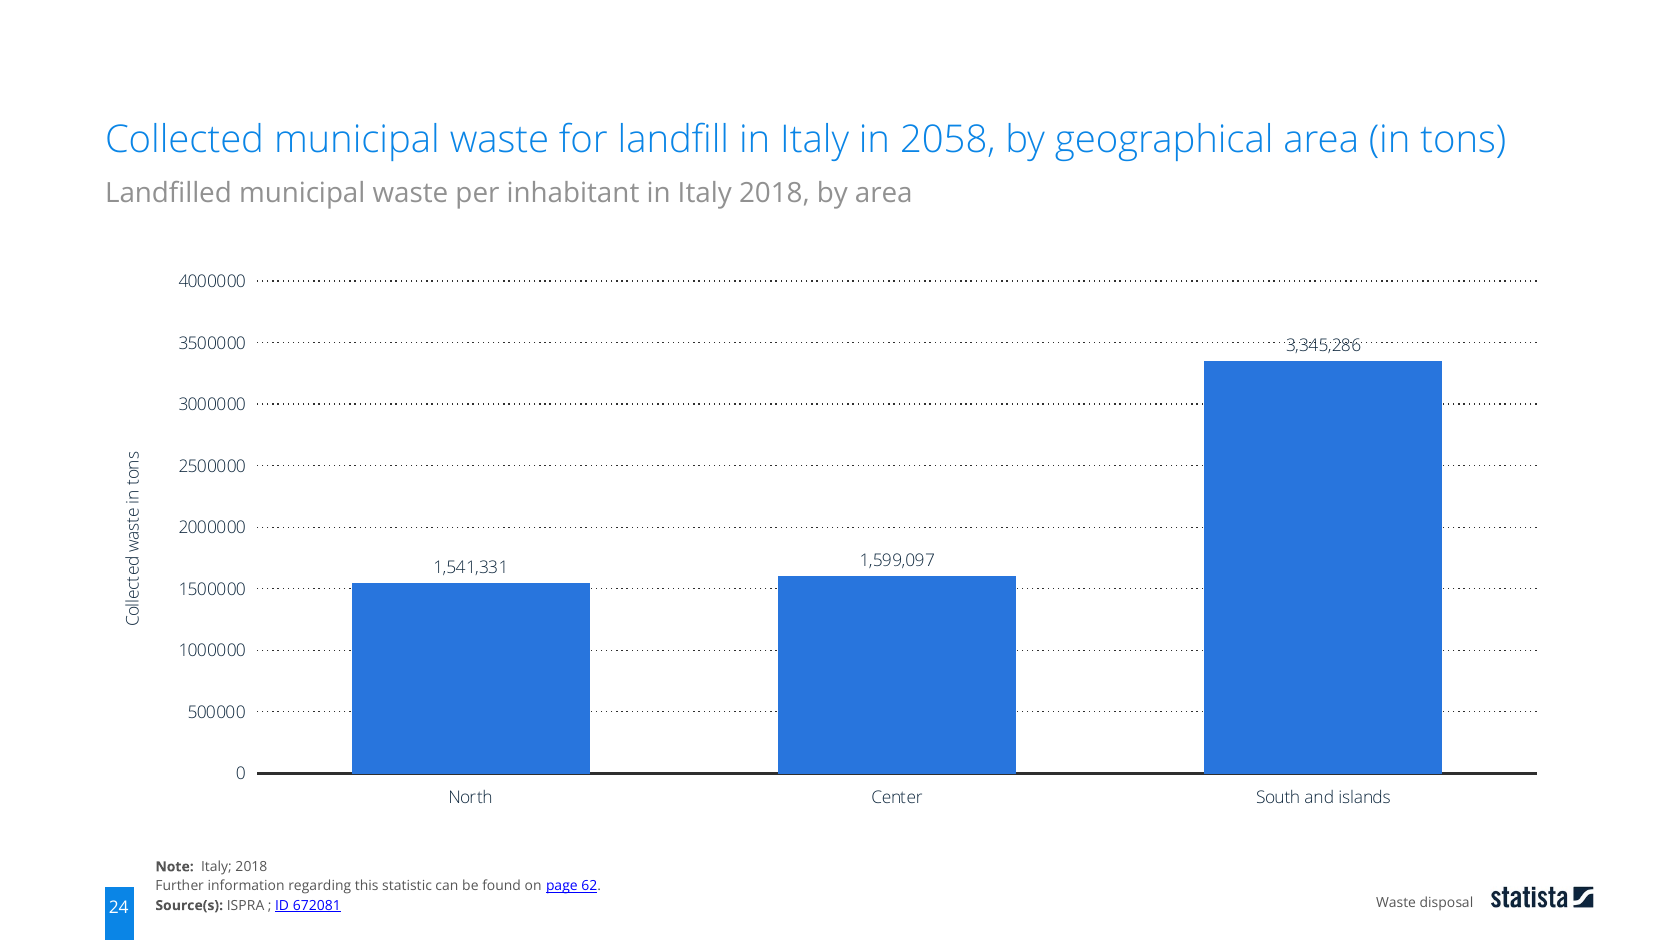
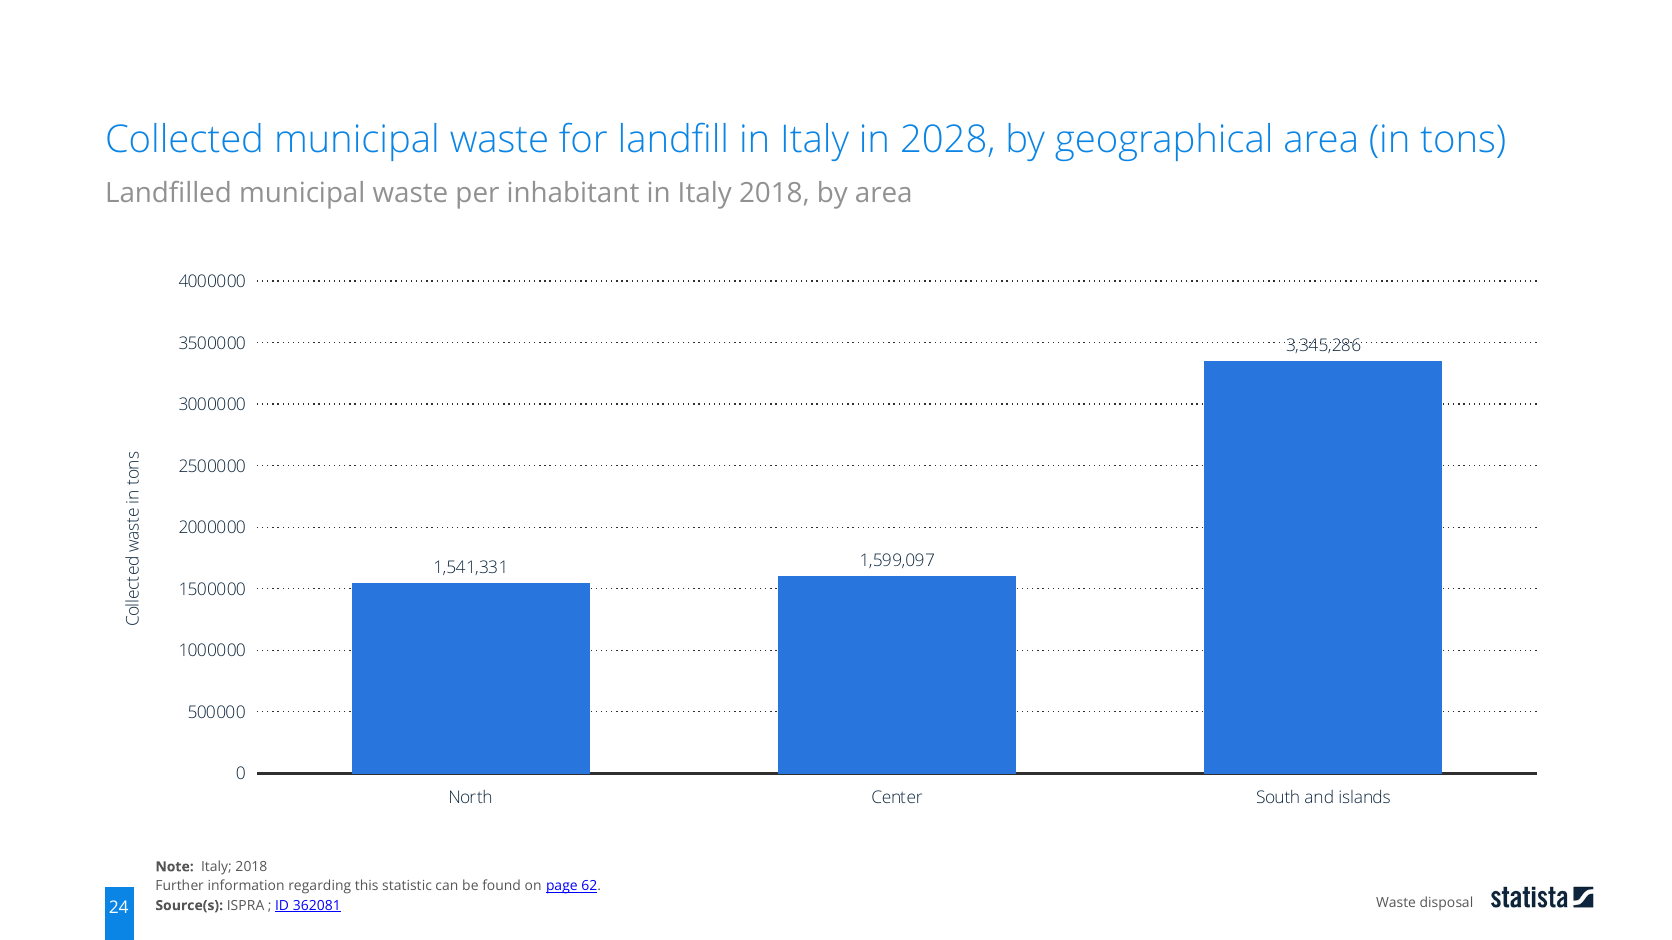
2058: 2058 -> 2028
672081: 672081 -> 362081
